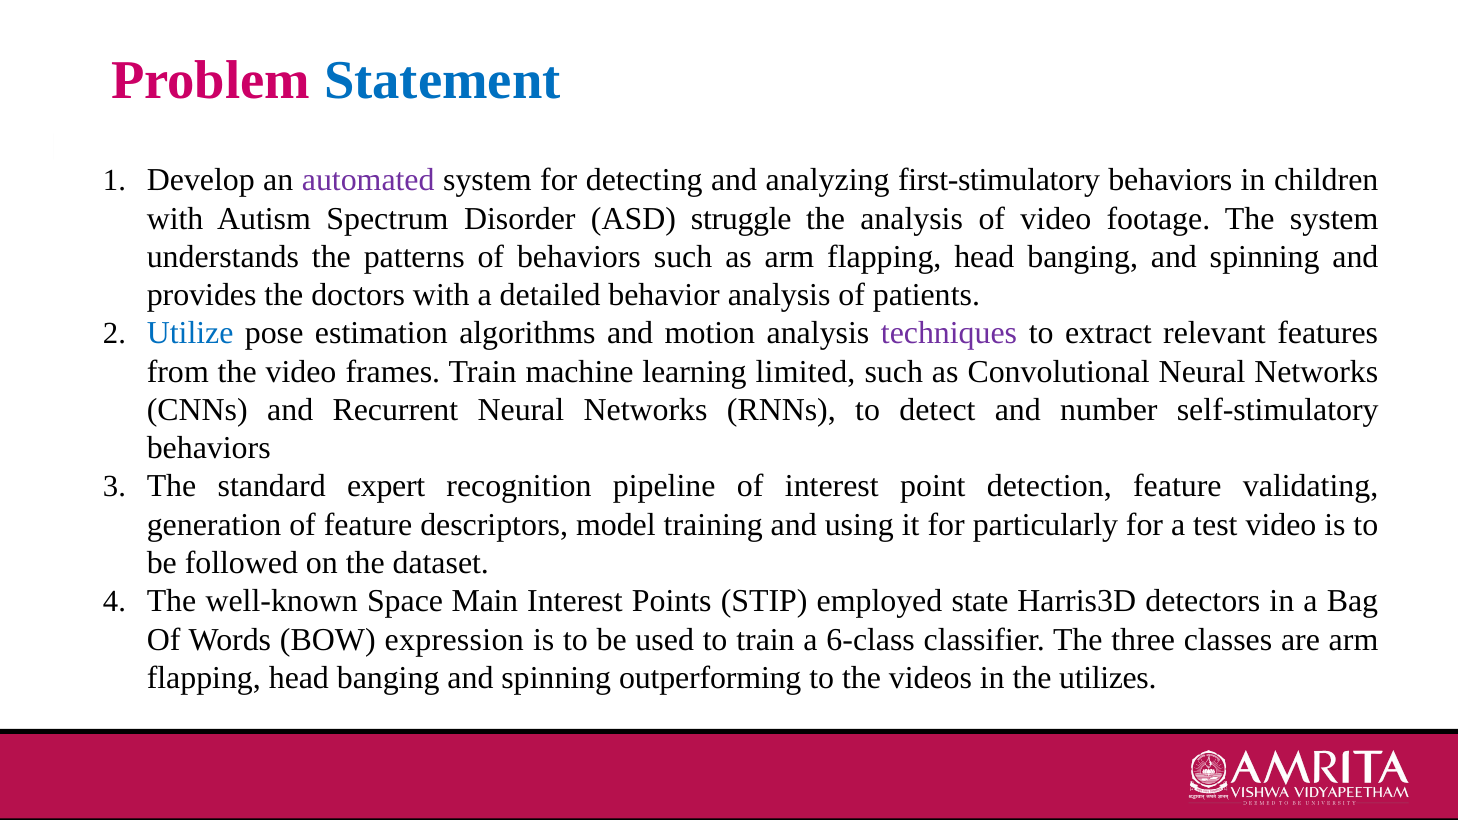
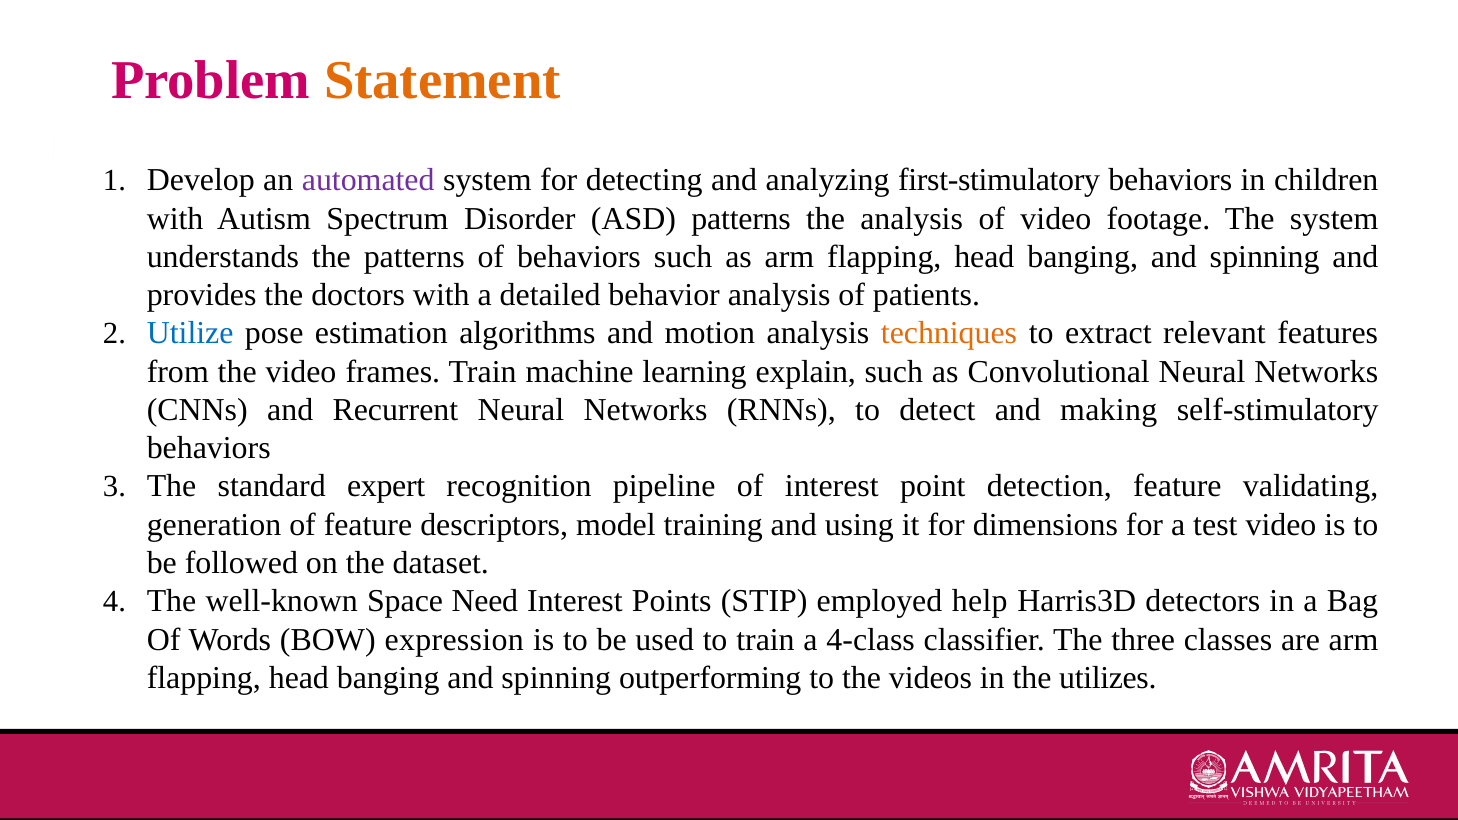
Statement colour: blue -> orange
ASD struggle: struggle -> patterns
techniques colour: purple -> orange
limited: limited -> explain
number: number -> making
particularly: particularly -> dimensions
Main: Main -> Need
state: state -> help
6-class: 6-class -> 4-class
